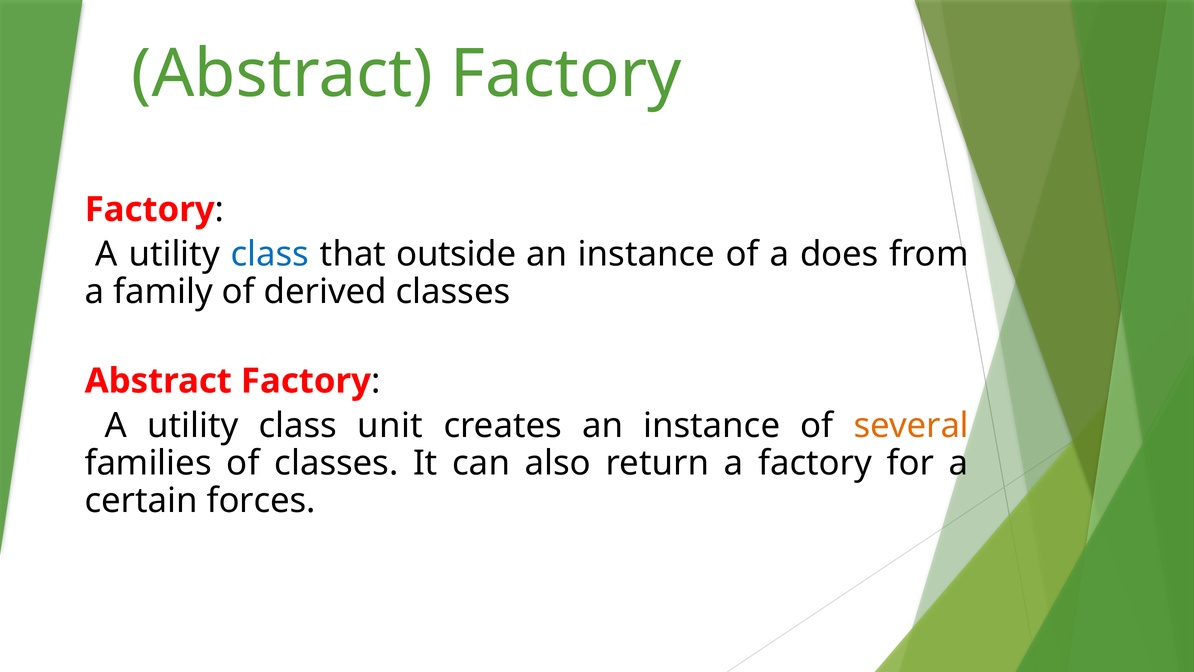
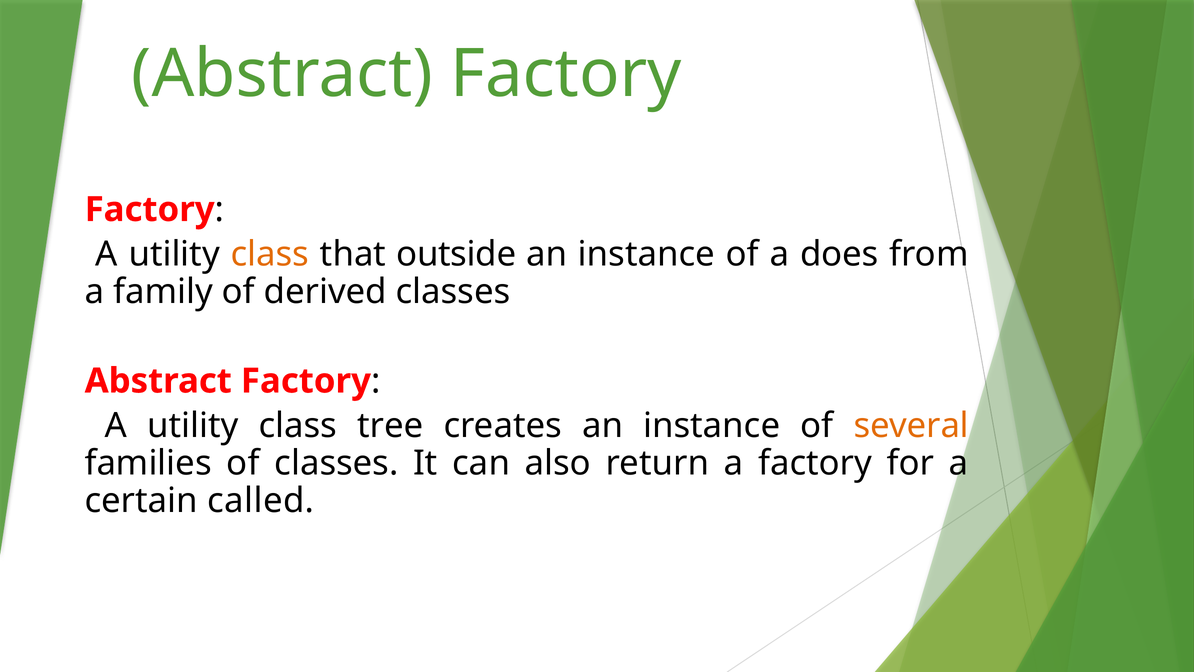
class at (270, 254) colour: blue -> orange
unit: unit -> tree
forces: forces -> called
